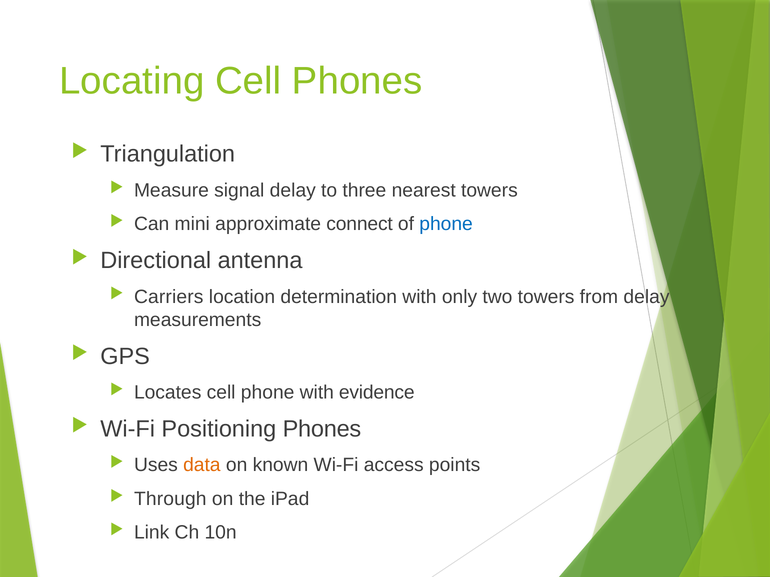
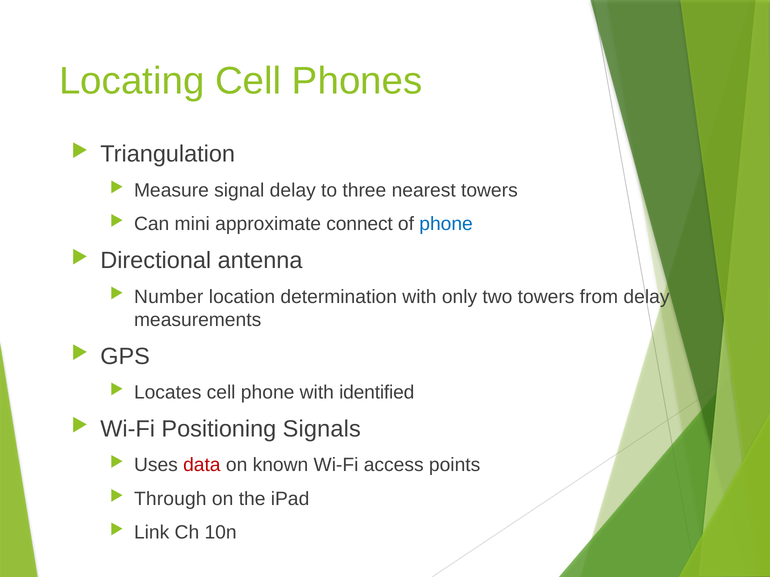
Carriers: Carriers -> Number
evidence: evidence -> identified
Positioning Phones: Phones -> Signals
data colour: orange -> red
